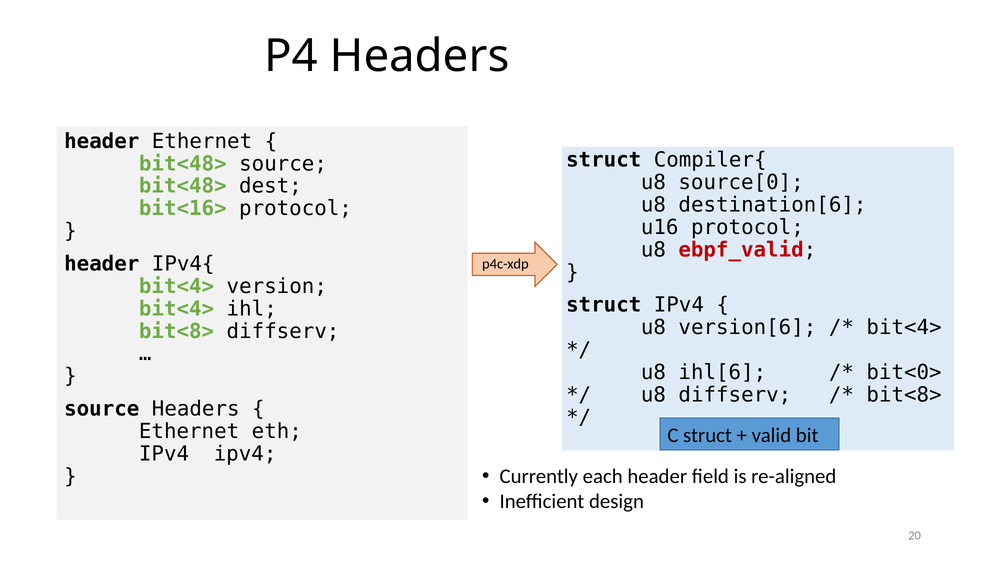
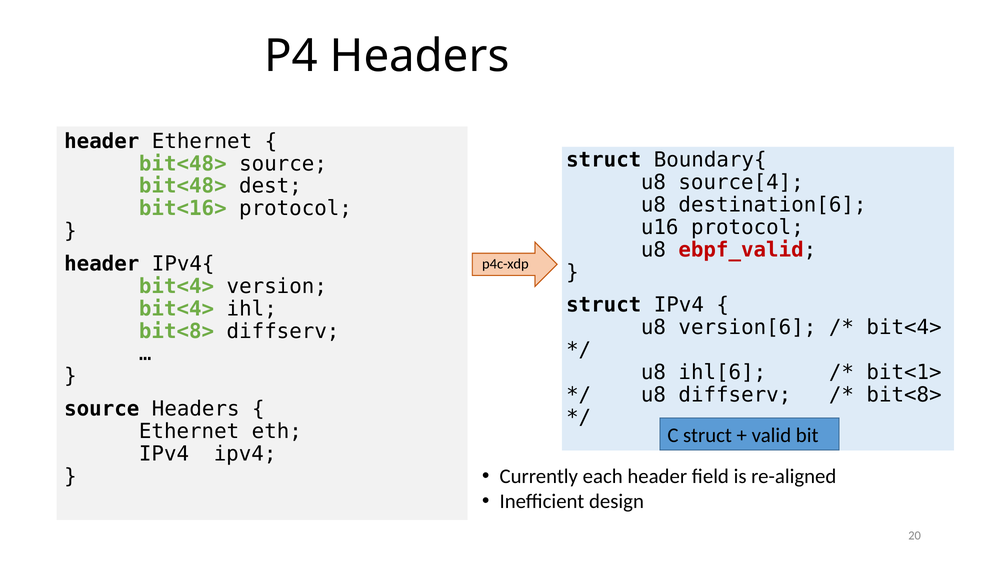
Compiler{: Compiler{ -> Boundary{
source[0: source[0 -> source[4
bit<0>: bit<0> -> bit<1>
